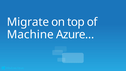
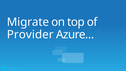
Machine: Machine -> Provider
